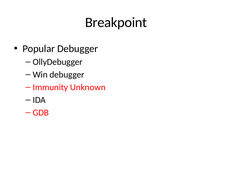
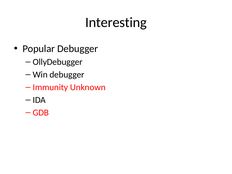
Breakpoint: Breakpoint -> Interesting
